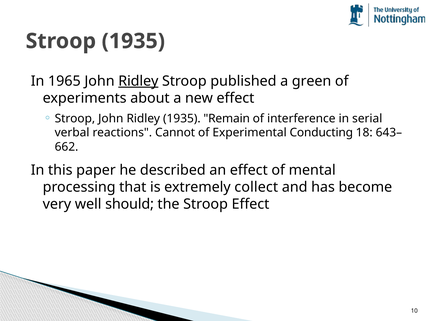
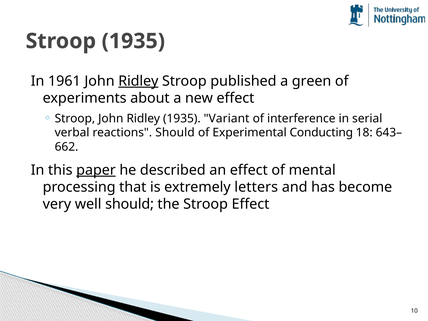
1965: 1965 -> 1961
Remain: Remain -> Variant
reactions Cannot: Cannot -> Should
paper underline: none -> present
collect: collect -> letters
